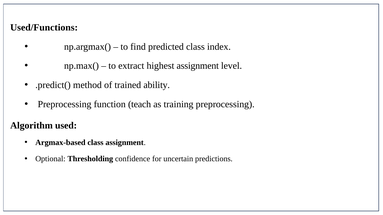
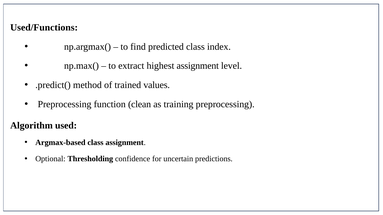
ability: ability -> values
teach: teach -> clean
